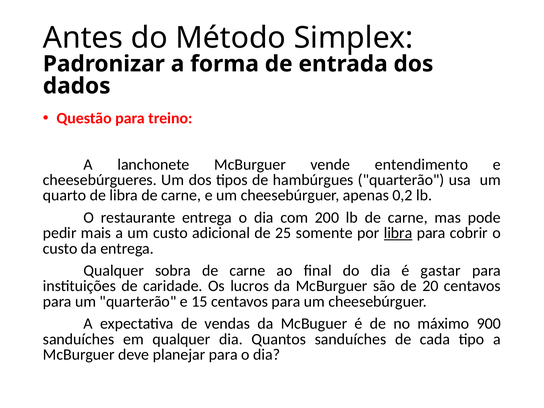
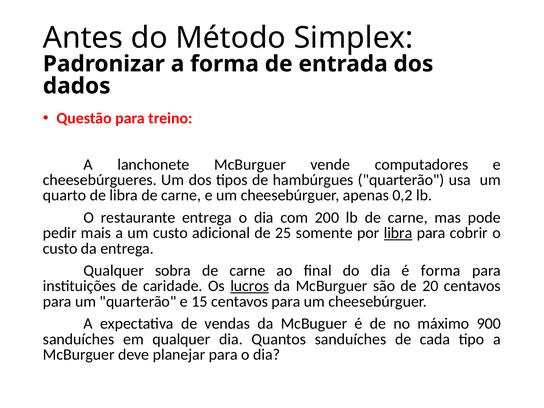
entendimento: entendimento -> computadores
é gastar: gastar -> forma
lucros underline: none -> present
